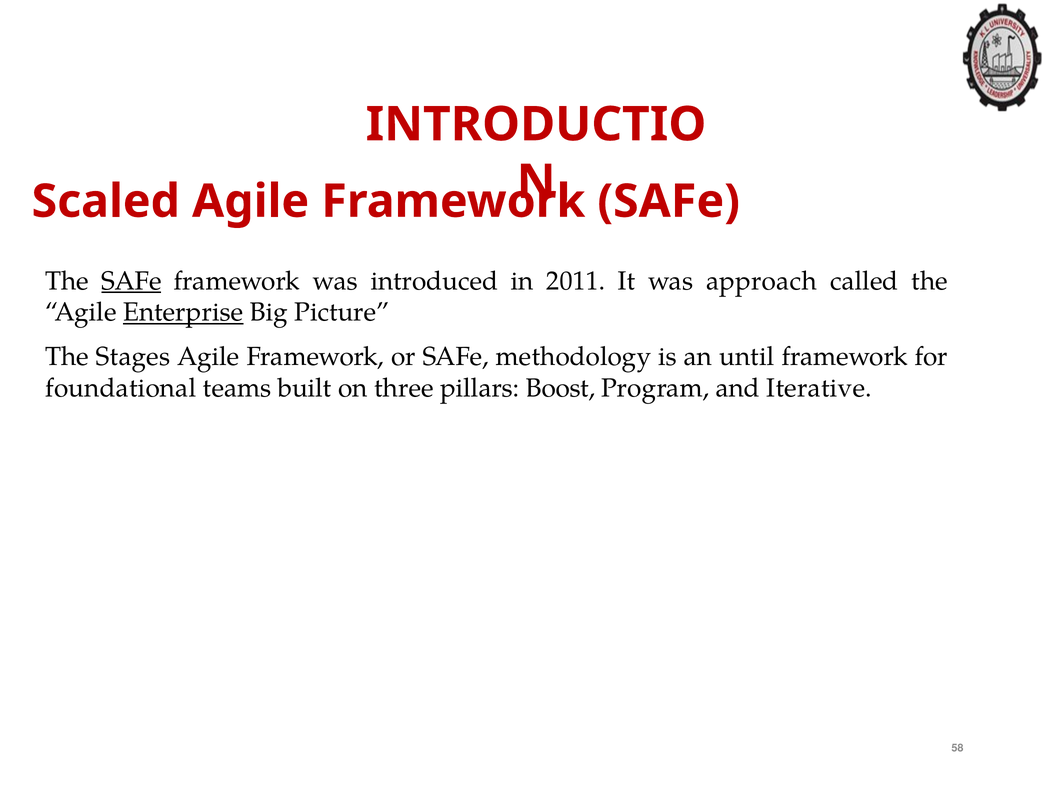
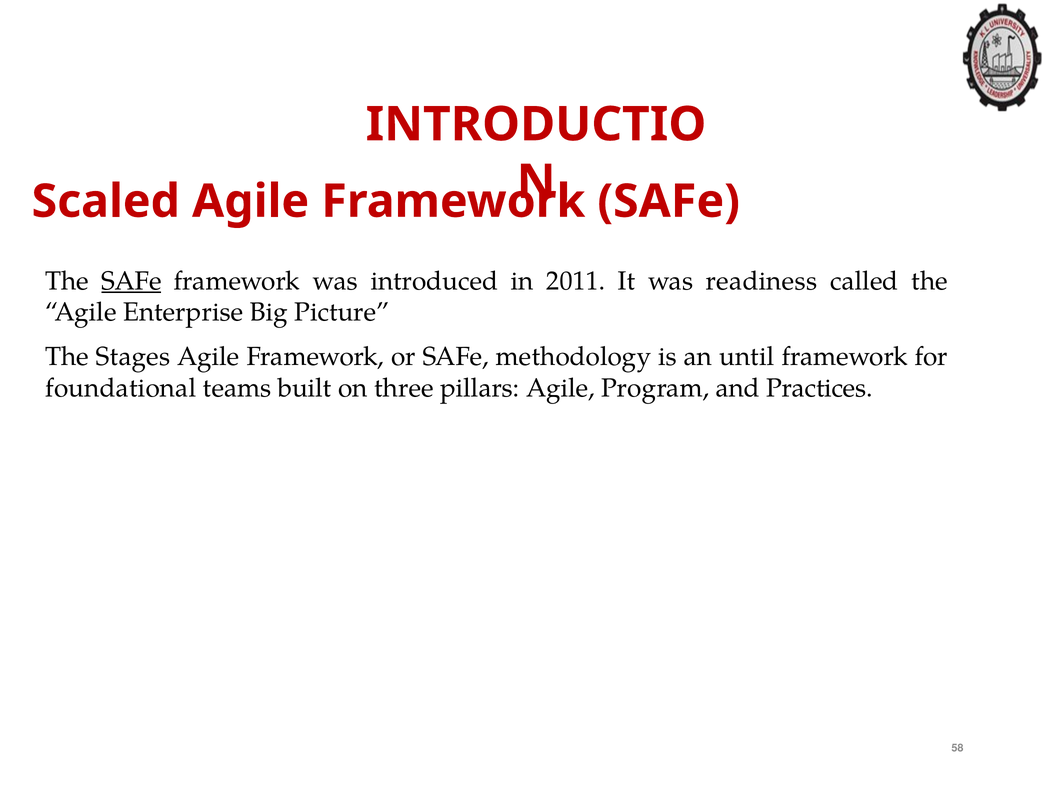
approach: approach -> readiness
Enterprise underline: present -> none
pillars Boost: Boost -> Agile
Iterative: Iterative -> Practices
